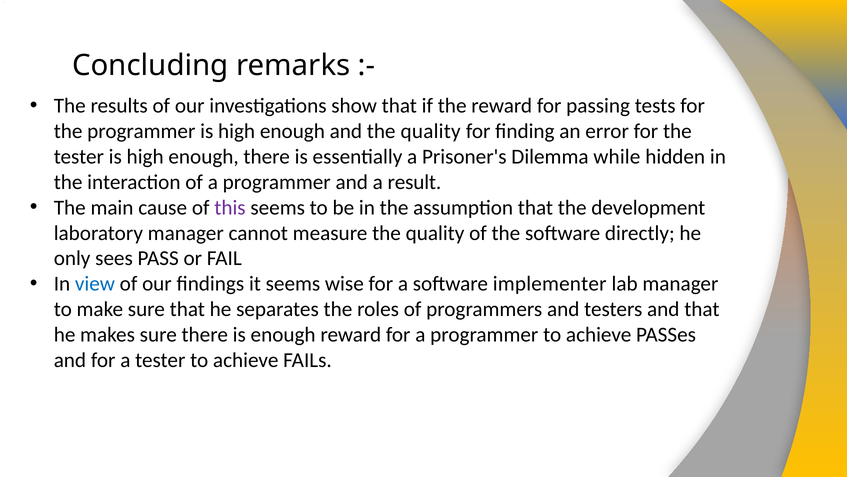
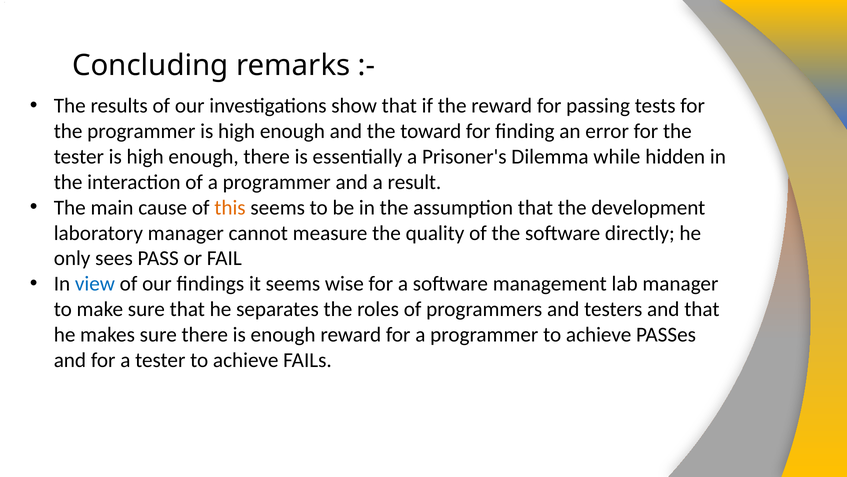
and the quality: quality -> toward
this colour: purple -> orange
implementer: implementer -> management
